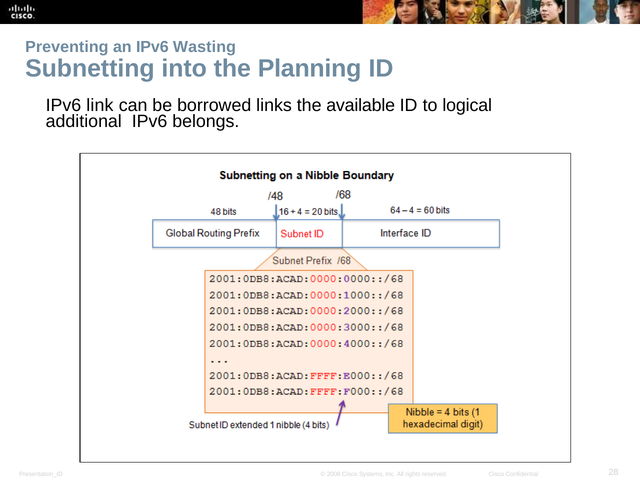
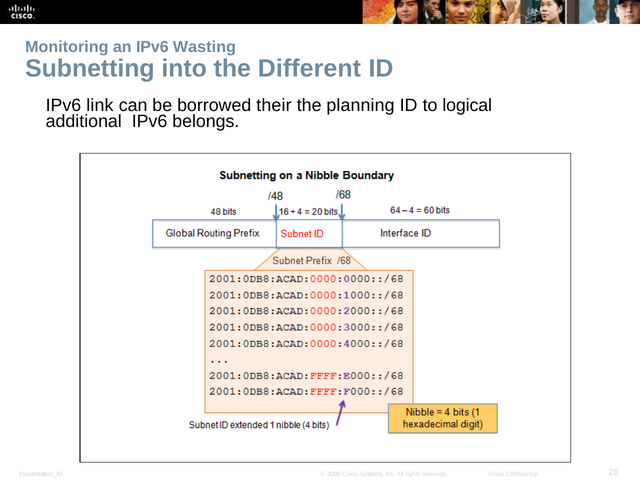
Preventing: Preventing -> Monitoring
Planning: Planning -> Different
links: links -> their
available: available -> planning
